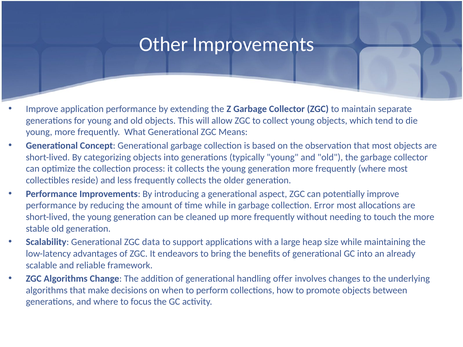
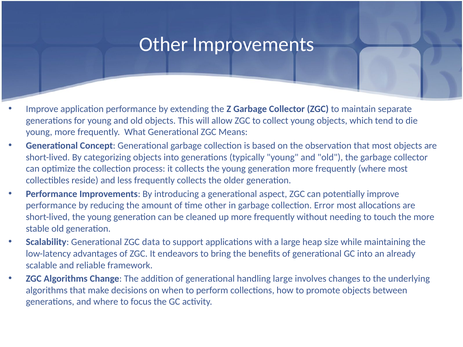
time while: while -> other
handling offer: offer -> large
